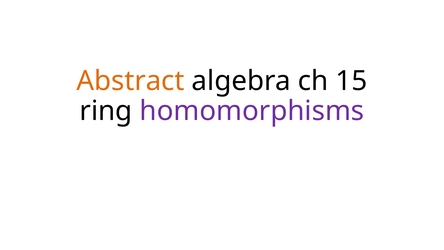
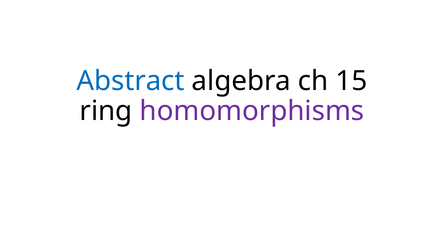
Abstract colour: orange -> blue
